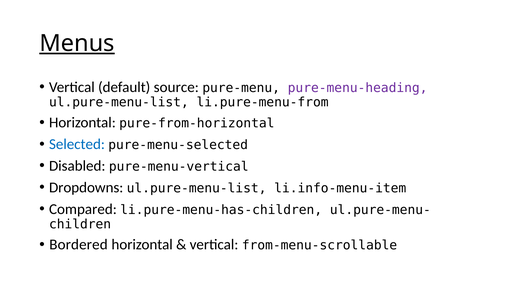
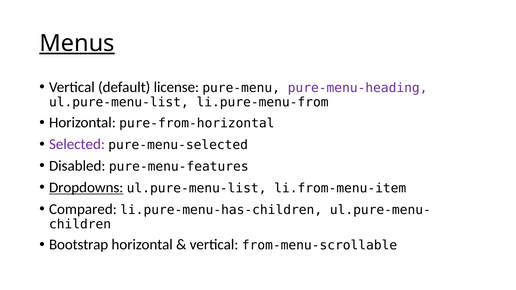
source: source -> license
Selected colour: blue -> purple
pure-menu-vertical: pure-menu-vertical -> pure-menu-features
Dropdowns underline: none -> present
li.info-menu-item: li.info-menu-item -> li.from-menu-item
Bordered: Bordered -> Bootstrap
